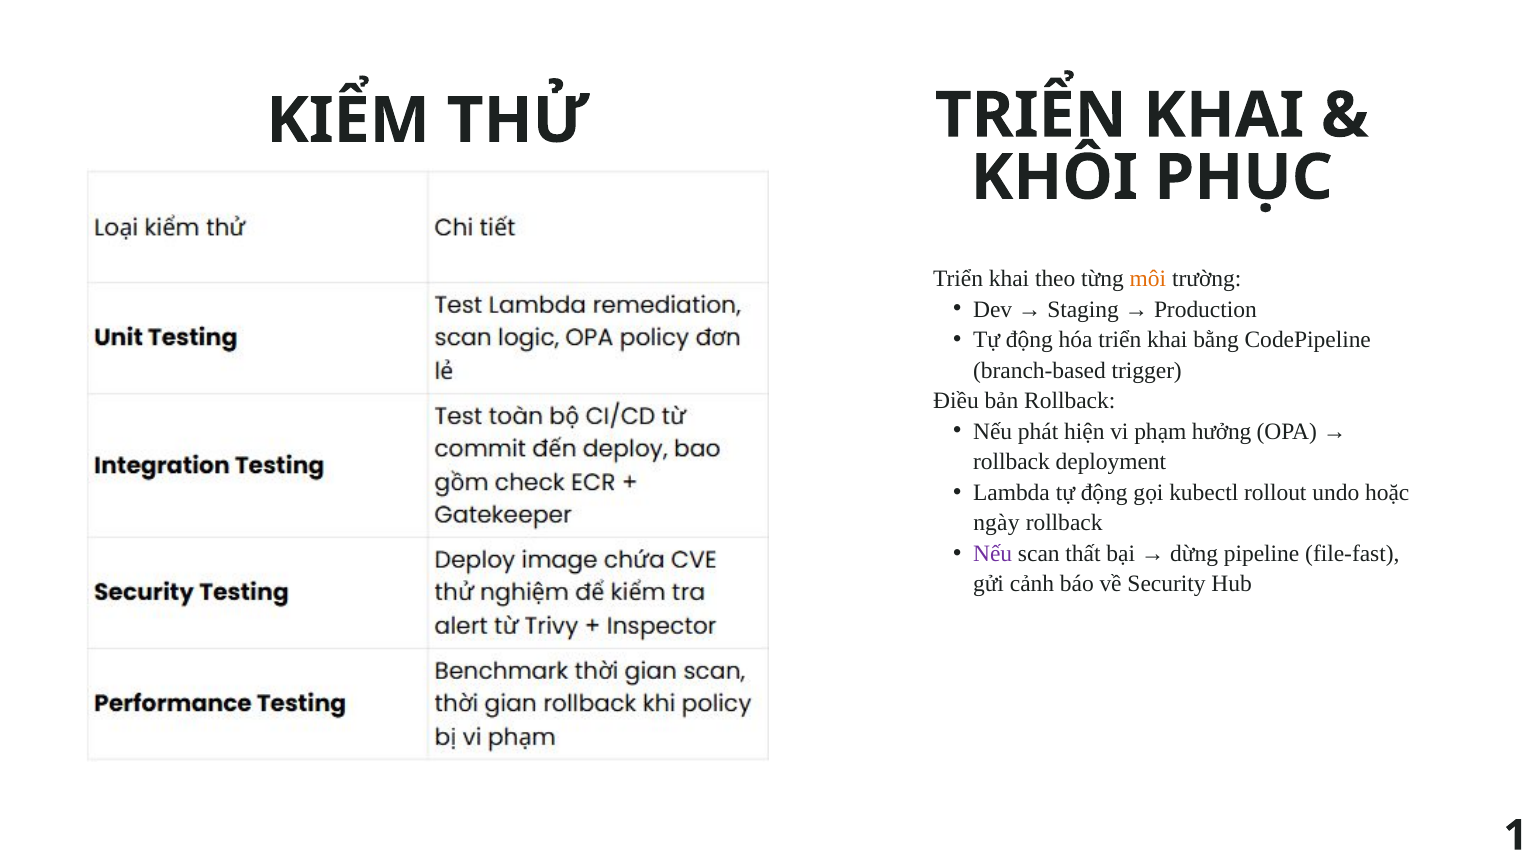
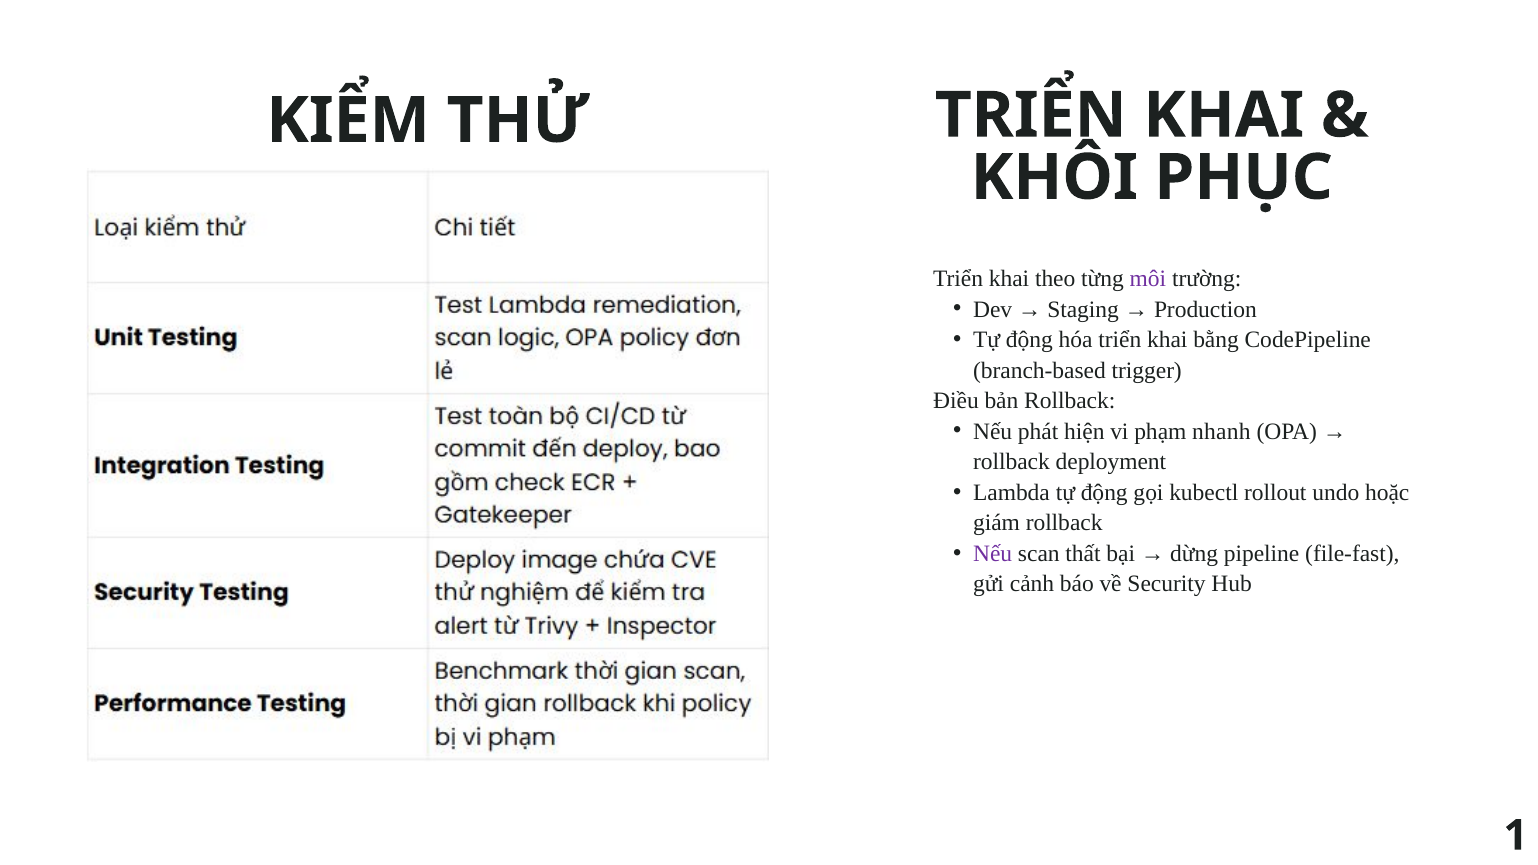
môi colour: orange -> purple
hưởng: hưởng -> nhanh
ngày: ngày -> giám
